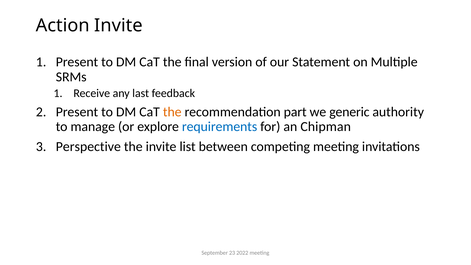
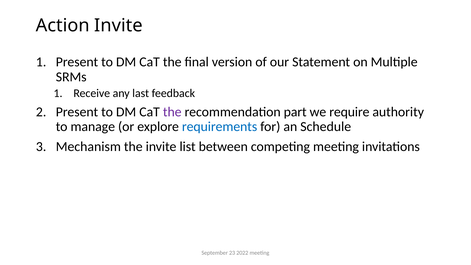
the at (172, 112) colour: orange -> purple
generic: generic -> require
Chipman: Chipman -> Schedule
Perspective: Perspective -> Mechanism
